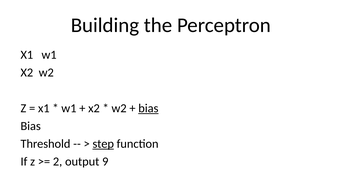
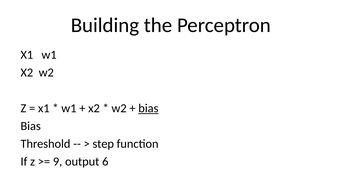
step underline: present -> none
2: 2 -> 9
9: 9 -> 6
